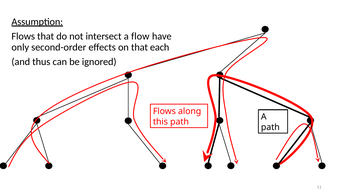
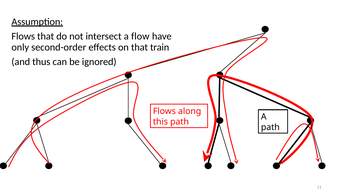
each: each -> train
